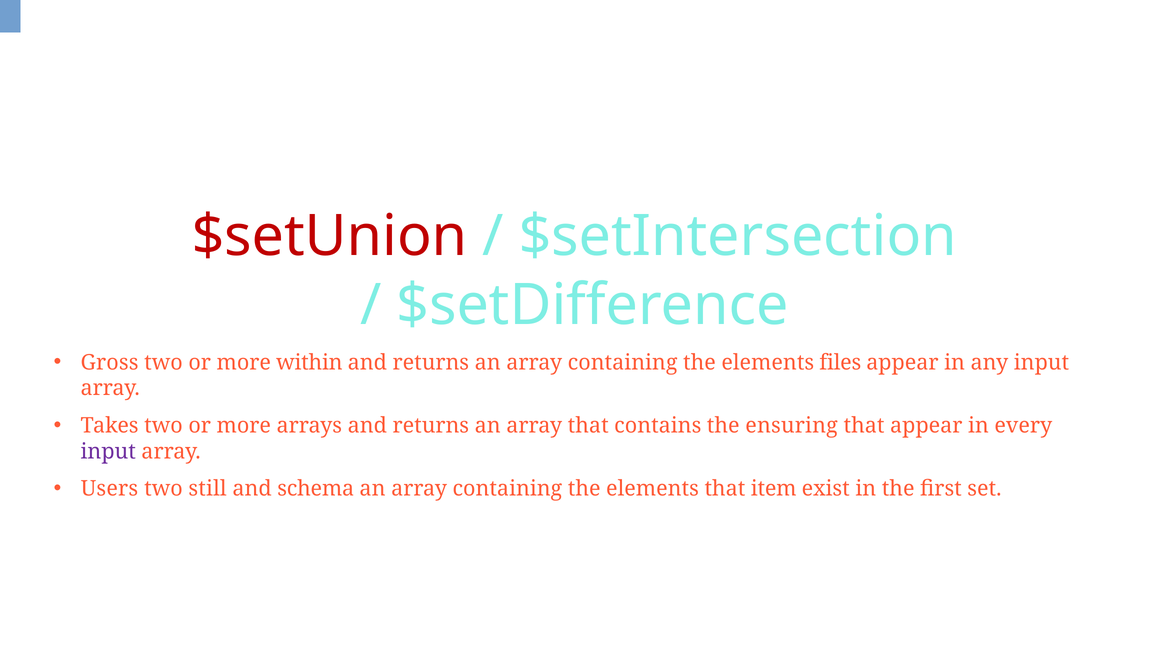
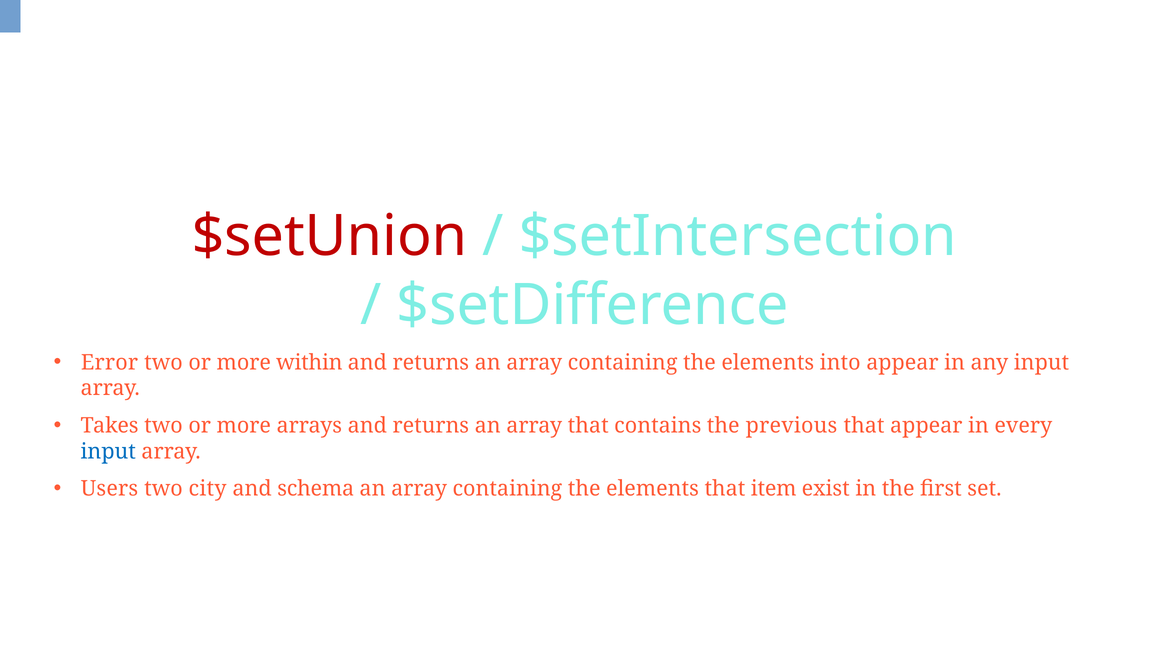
Gross: Gross -> Error
files: files -> into
ensuring: ensuring -> previous
input at (108, 452) colour: purple -> blue
still: still -> city
